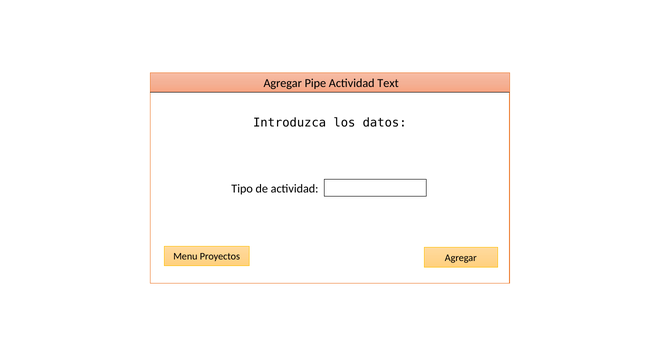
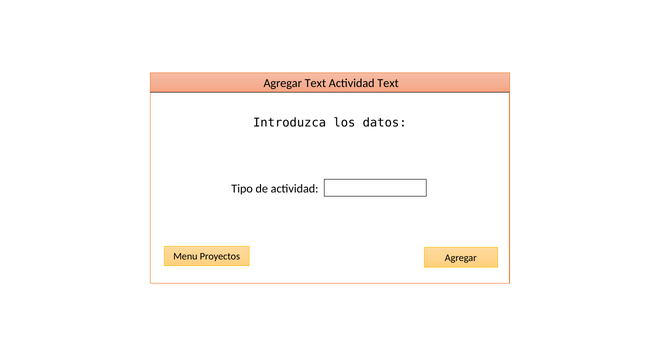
Agregar Pipe: Pipe -> Text
